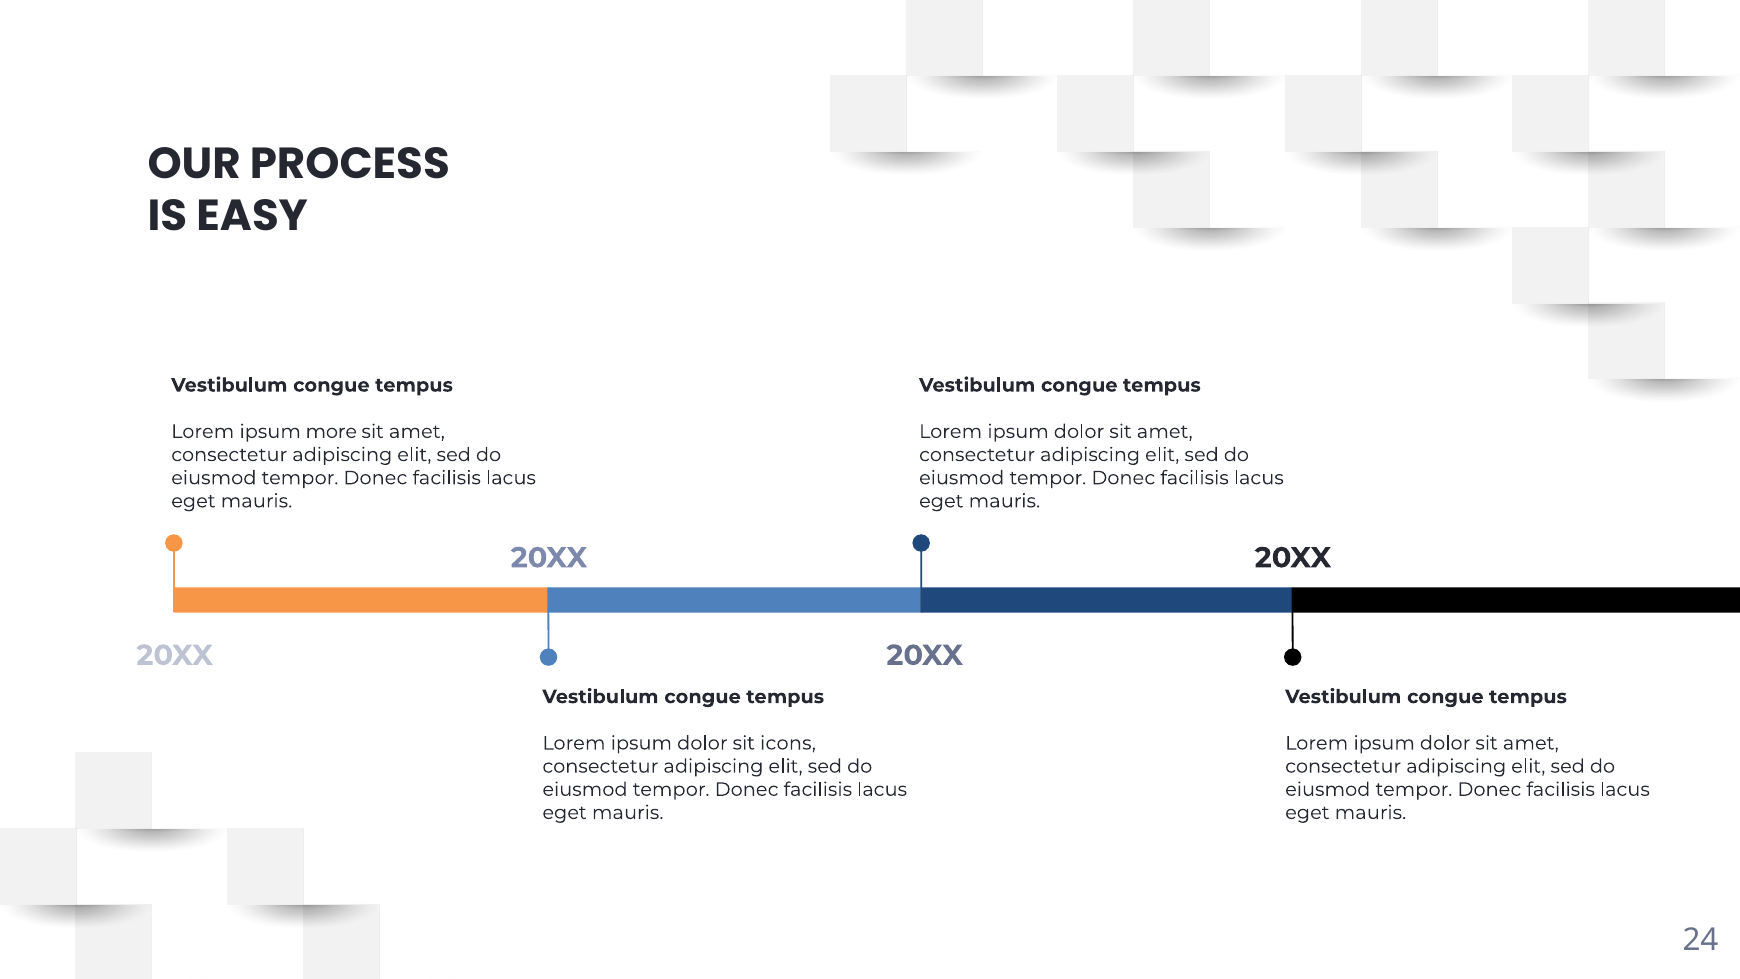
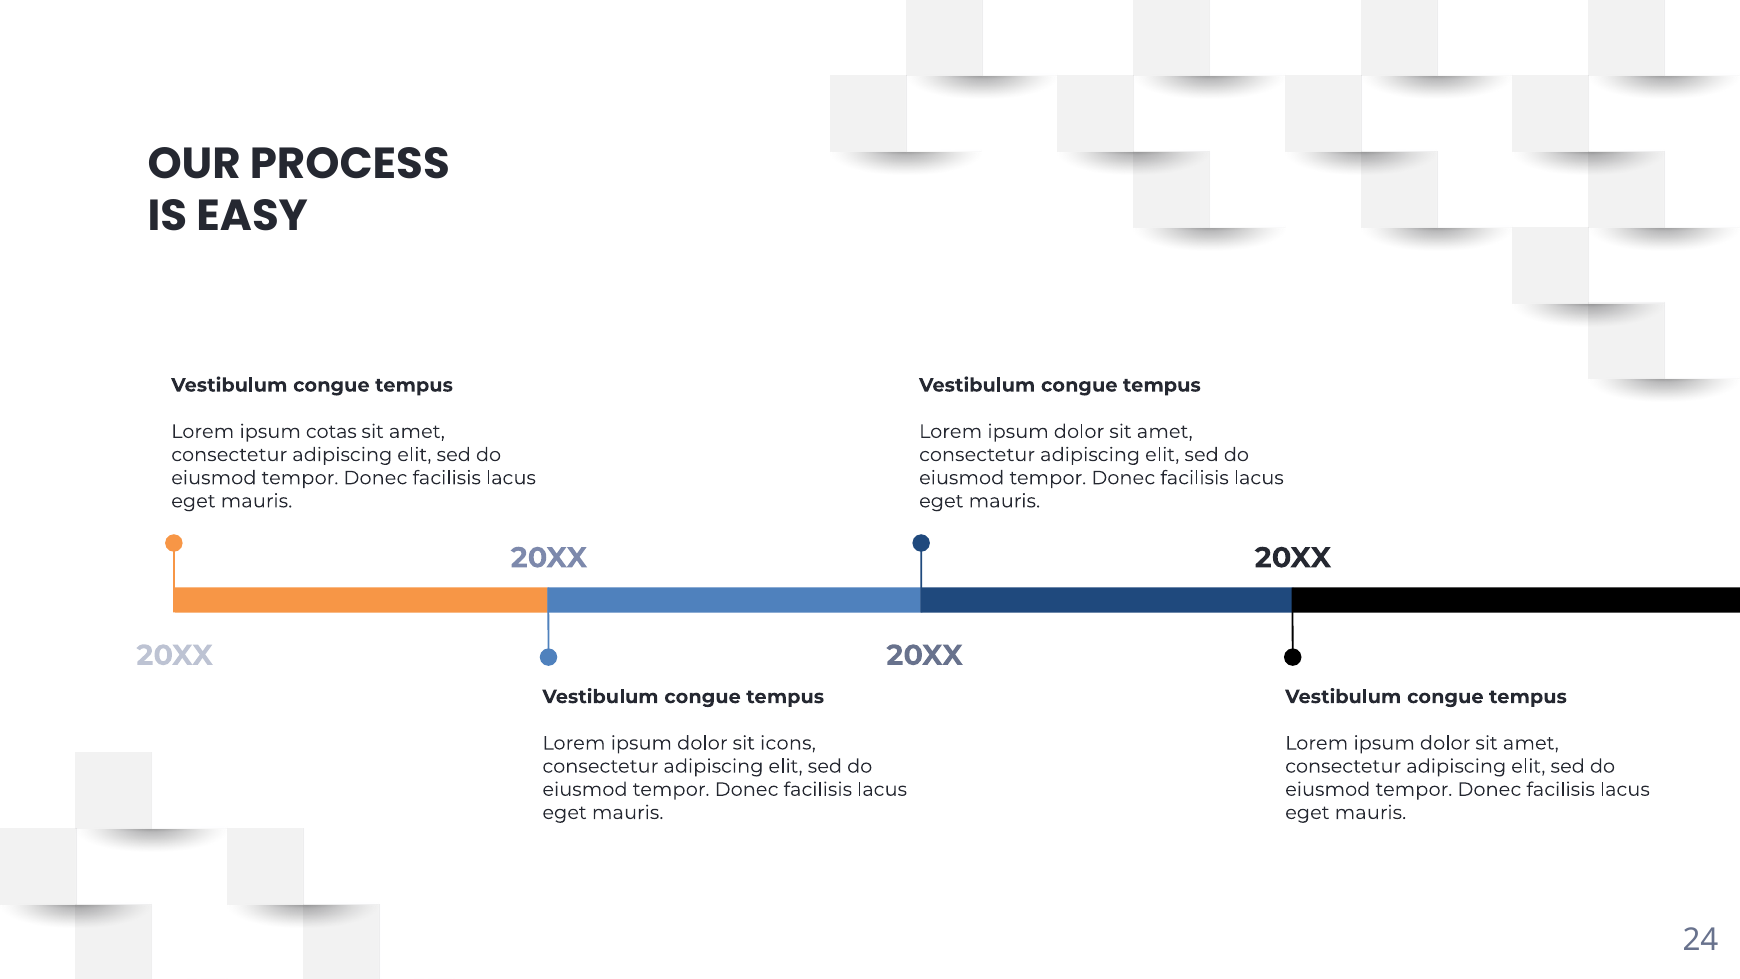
more: more -> cotas
